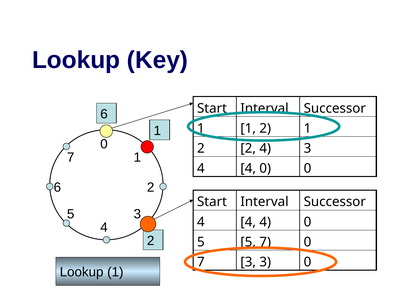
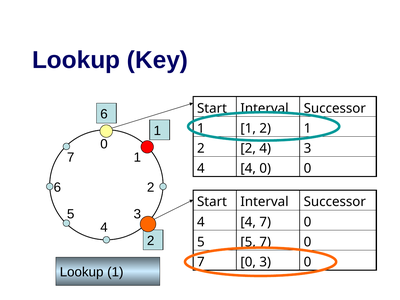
4 4 4: 4 -> 7
3 at (248, 262): 3 -> 0
